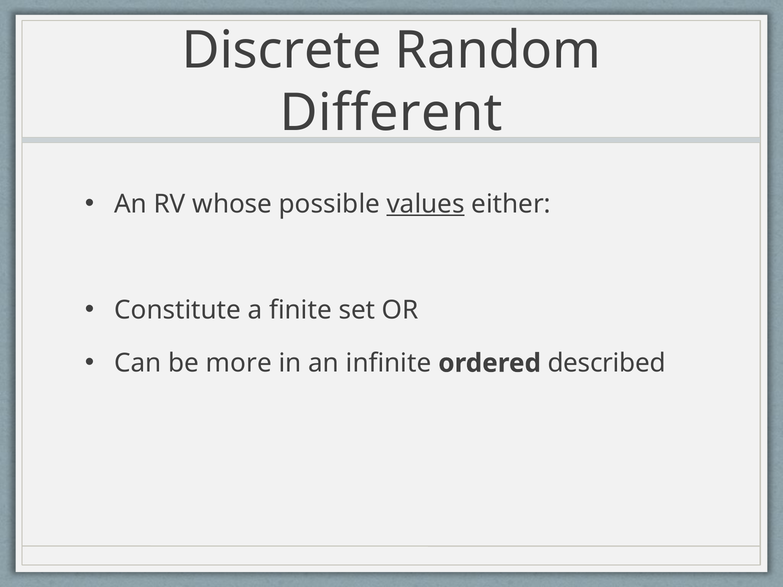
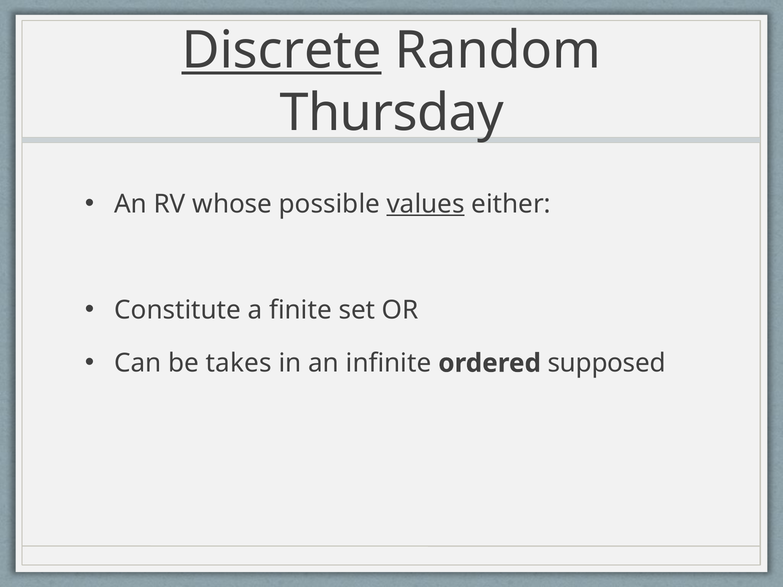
Discrete underline: none -> present
Different: Different -> Thursday
more: more -> takes
described: described -> supposed
